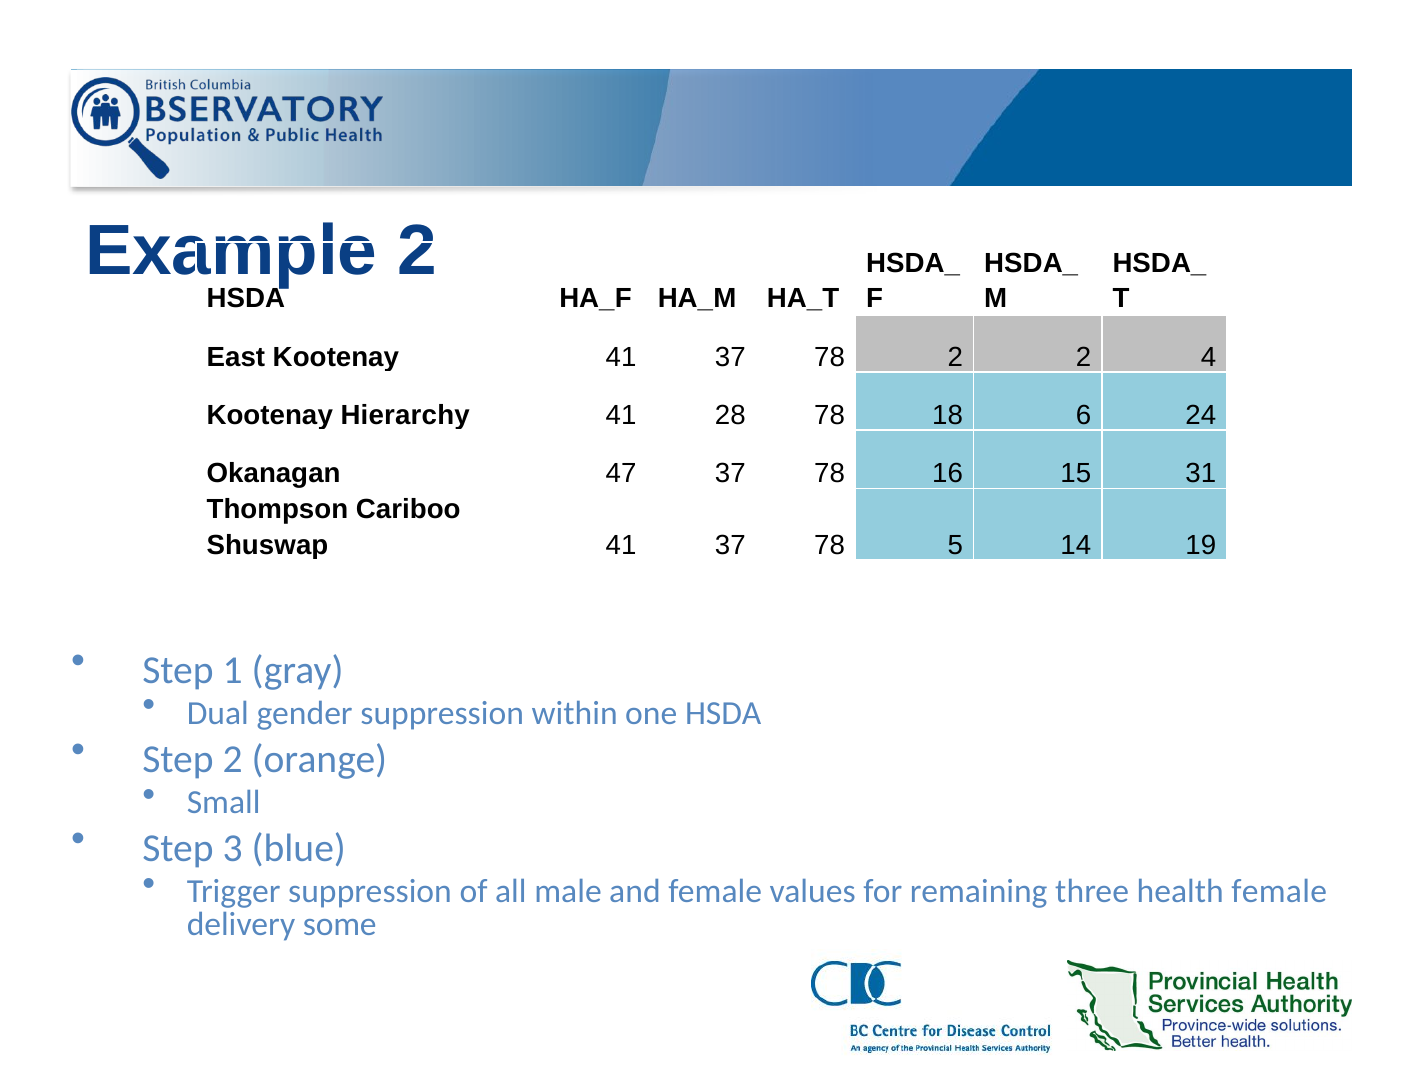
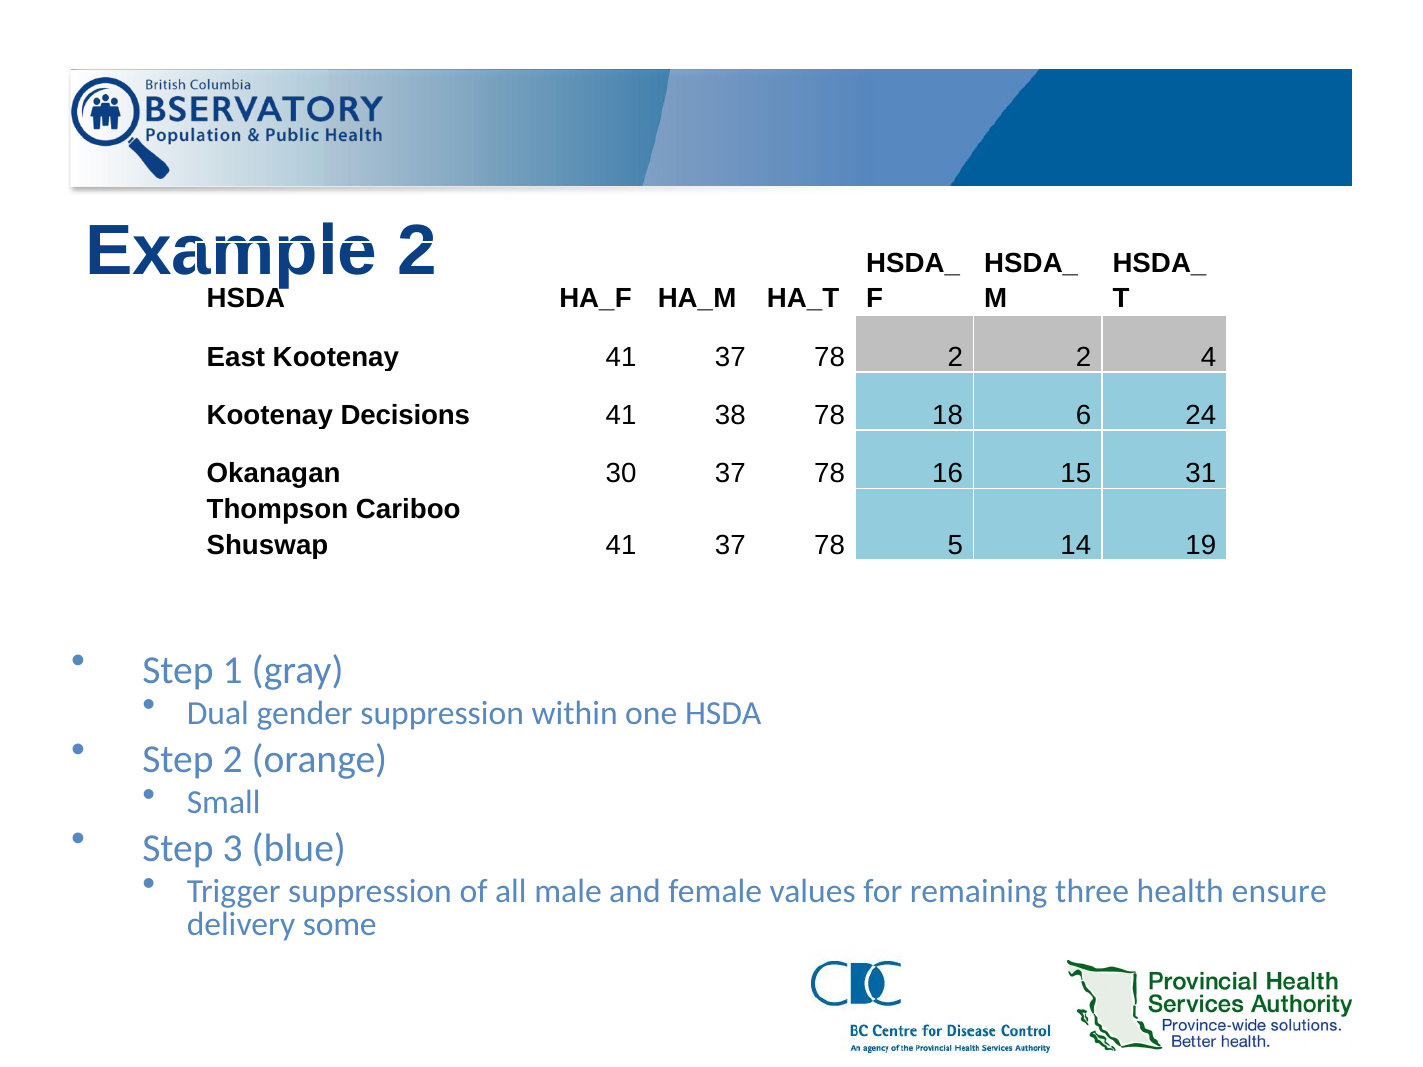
Hierarchy: Hierarchy -> Decisions
28: 28 -> 38
47: 47 -> 30
health female: female -> ensure
